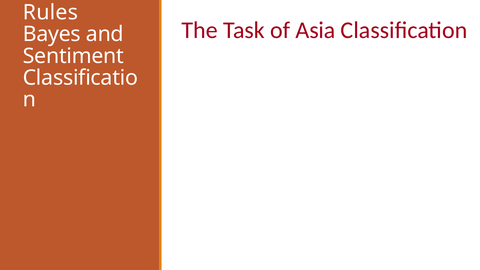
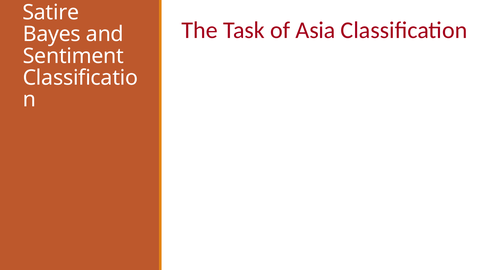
Rules: Rules -> Satire
